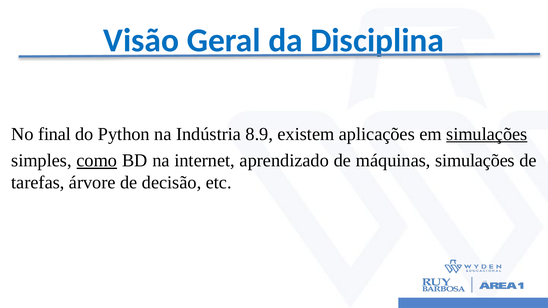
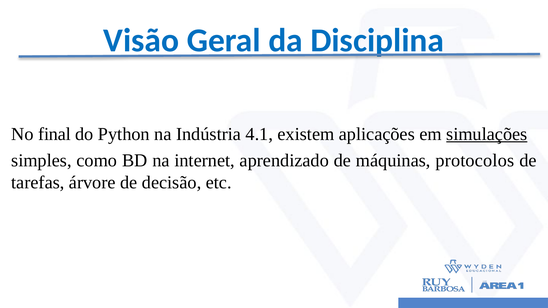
8.9: 8.9 -> 4.1
como underline: present -> none
máquinas simulações: simulações -> protocolos
